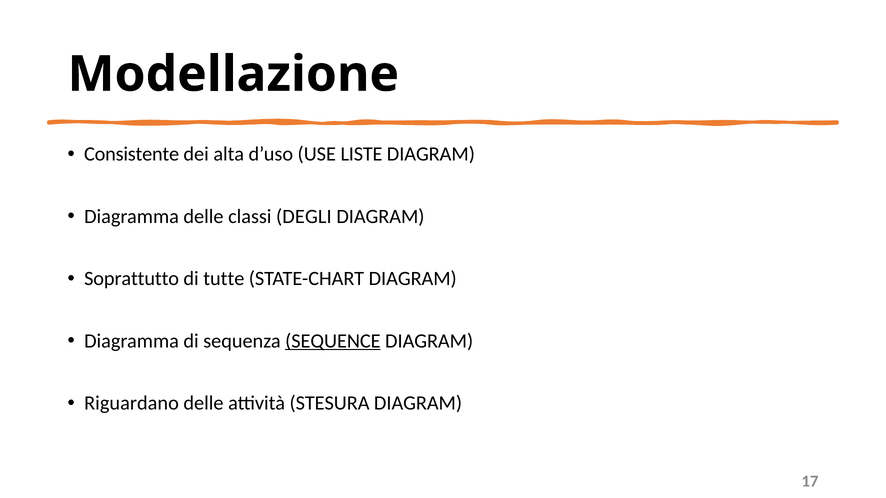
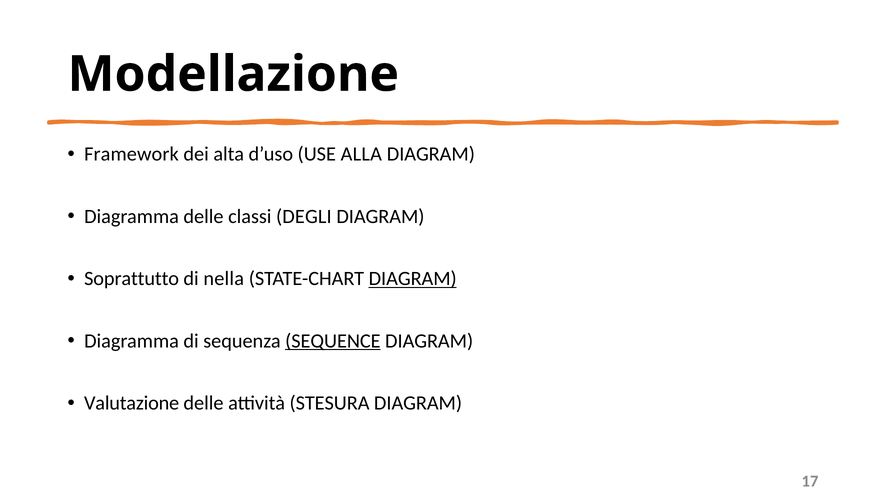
Consistente: Consistente -> Framework
LISTE: LISTE -> ALLA
tutte: tutte -> nella
DIAGRAM at (413, 279) underline: none -> present
Riguardano: Riguardano -> Valutazione
